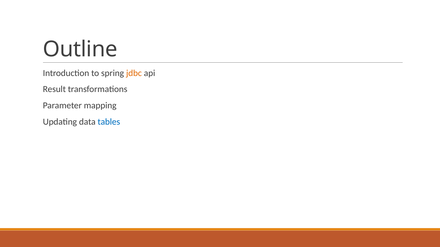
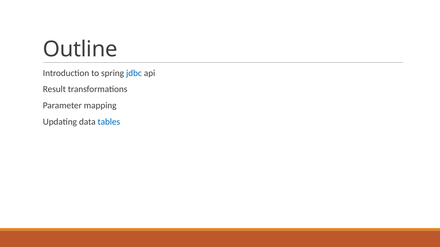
jdbc colour: orange -> blue
